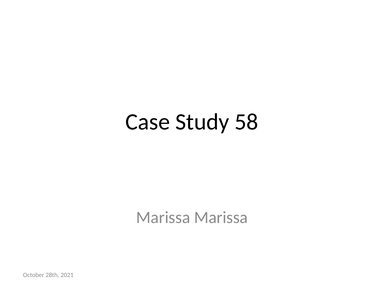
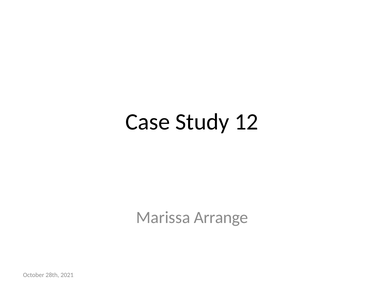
58: 58 -> 12
Marissa Marissa: Marissa -> Arrange
